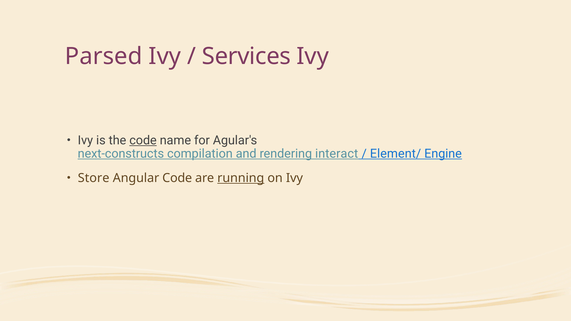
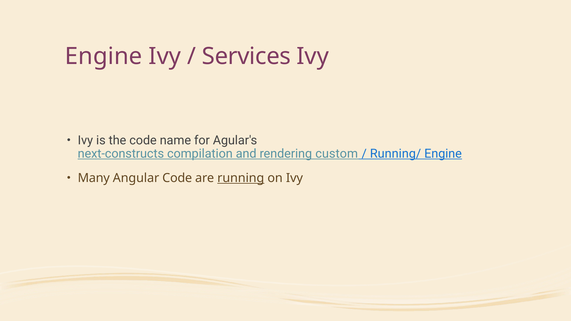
Parsed at (104, 56): Parsed -> Engine
code at (143, 140) underline: present -> none
interact: interact -> custom
Element/: Element/ -> Running/
Store: Store -> Many
